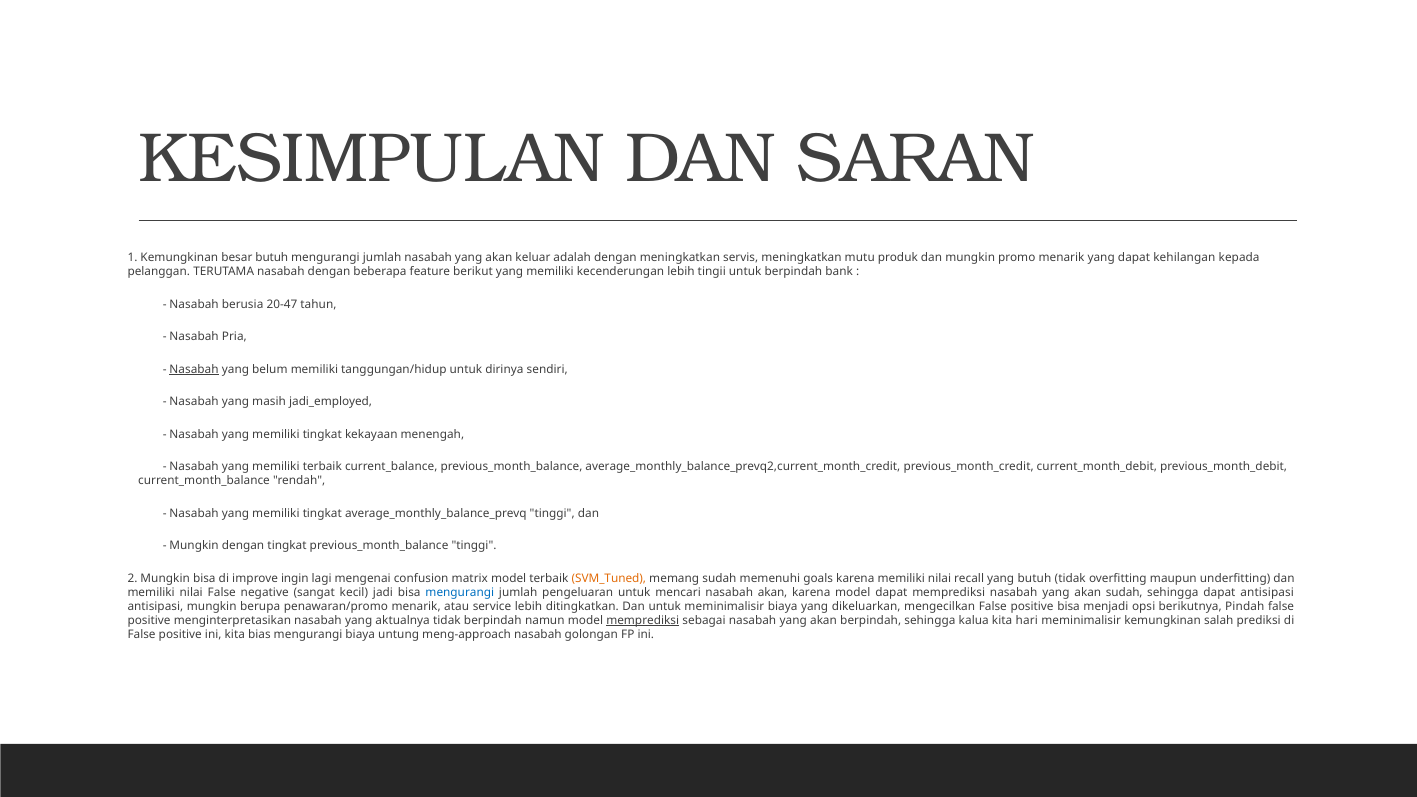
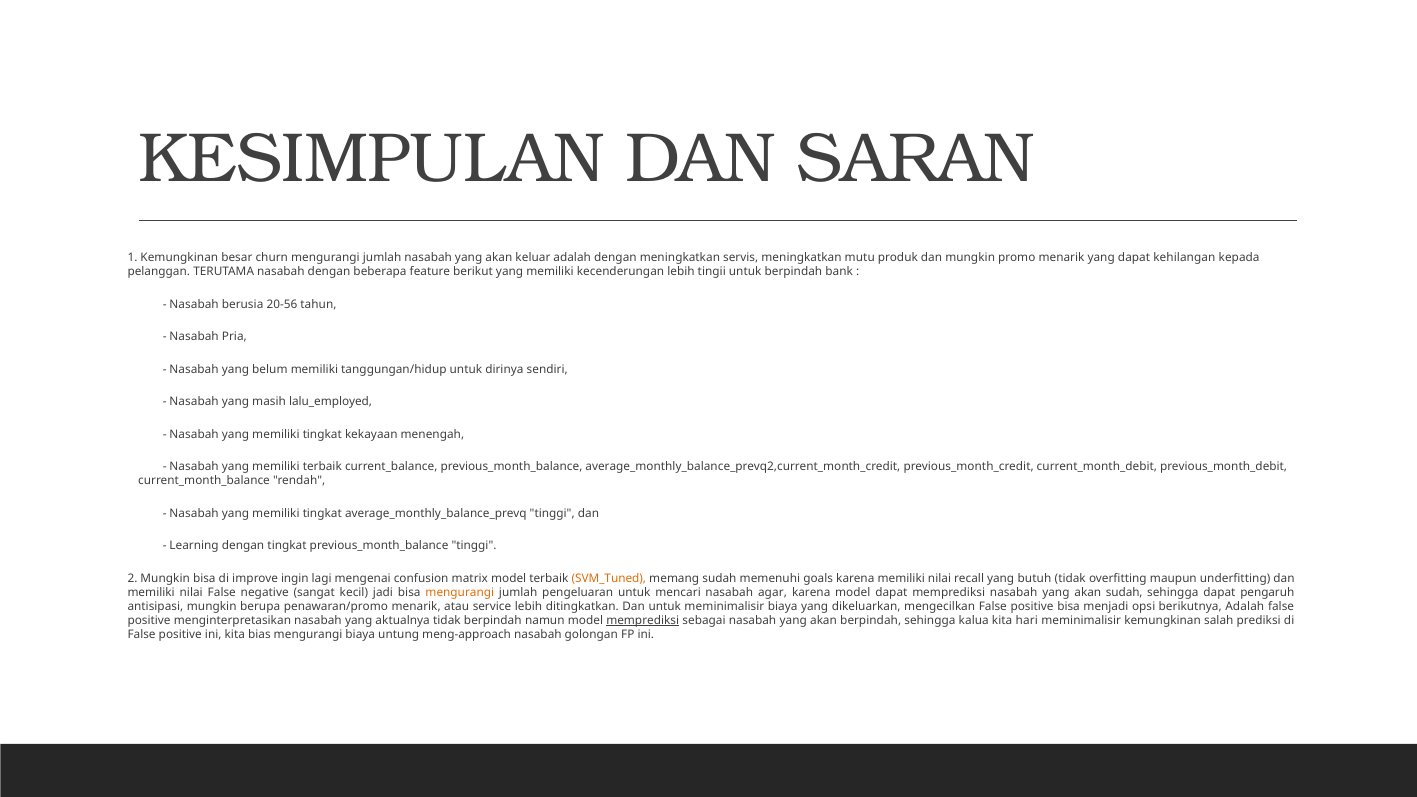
besar butuh: butuh -> churn
20-47: 20-47 -> 20-56
Nasabah at (194, 370) underline: present -> none
jadi_employed: jadi_employed -> lalu_employed
Mungkin at (194, 546): Mungkin -> Learning
mengurangi at (460, 593) colour: blue -> orange
nasabah akan: akan -> agar
dapat antisipasi: antisipasi -> pengaruh
berikutnya Pindah: Pindah -> Adalah
